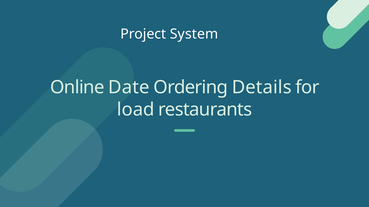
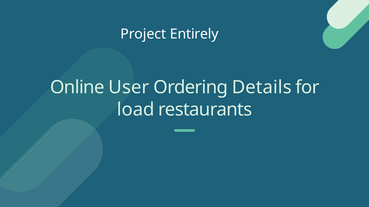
System: System -> Entirely
Date: Date -> User
